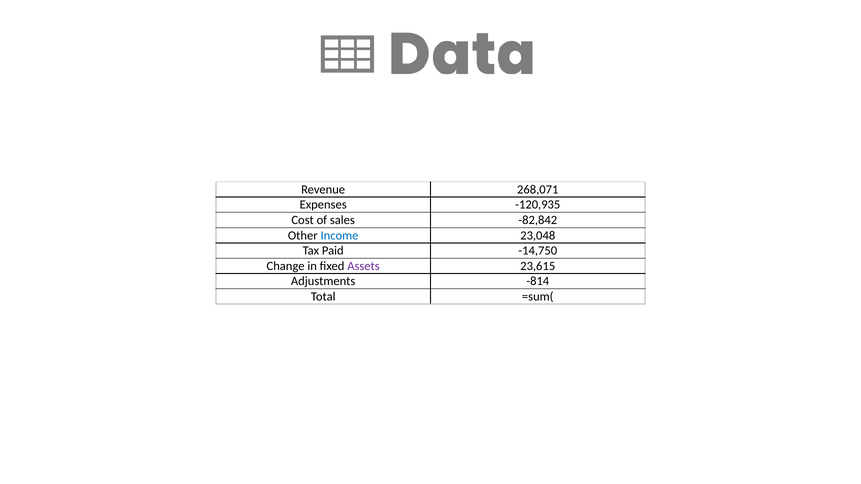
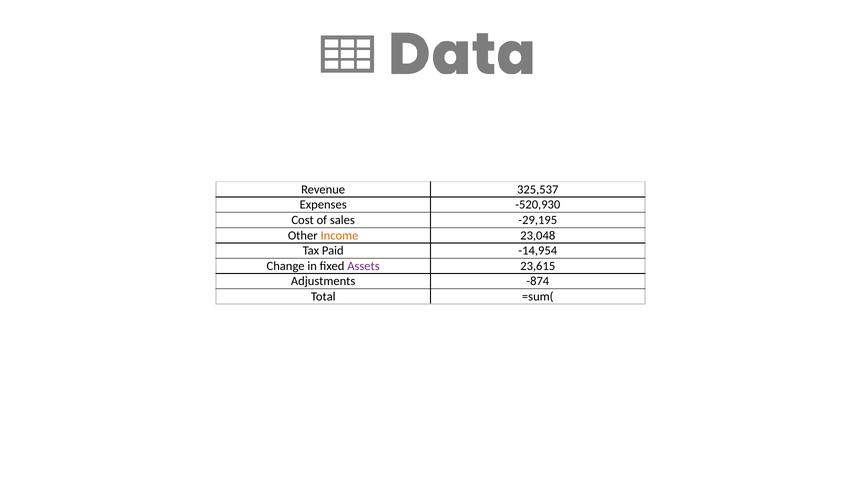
268,071: 268,071 -> 325,537
-120,935: -120,935 -> -520,930
-82,842: -82,842 -> -29,195
Income colour: blue -> orange
-14,750: -14,750 -> -14,954
-814: -814 -> -874
